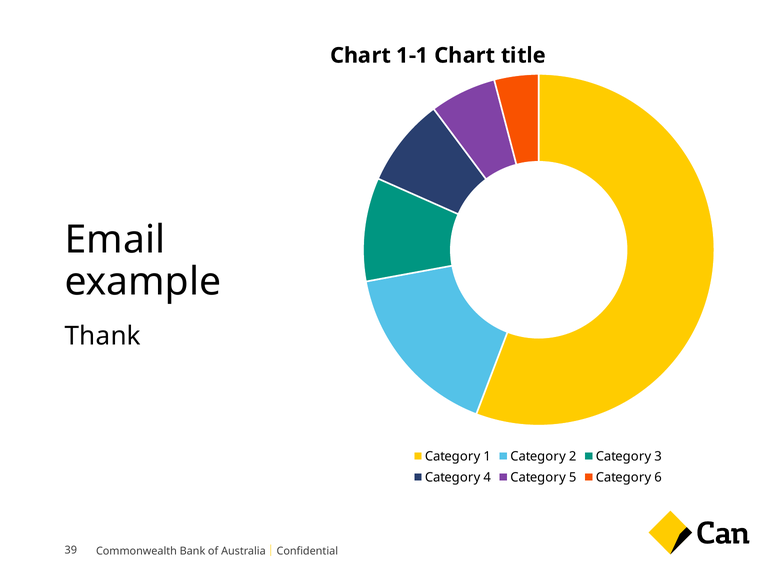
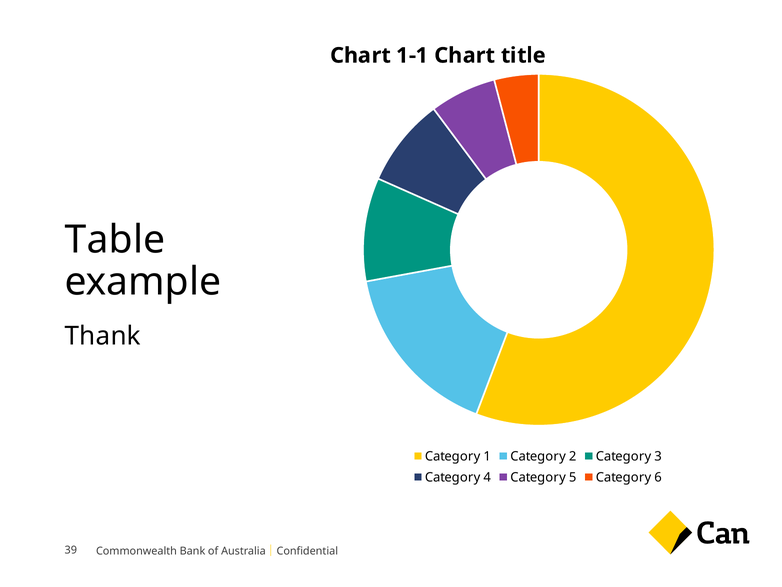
Email: Email -> Table
